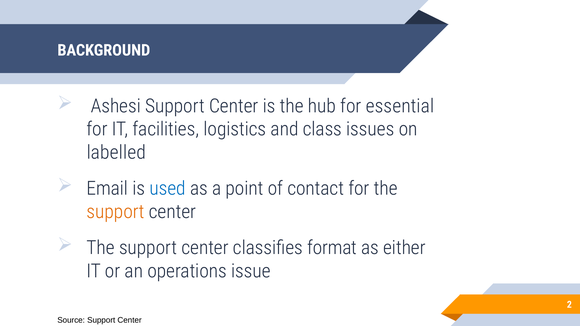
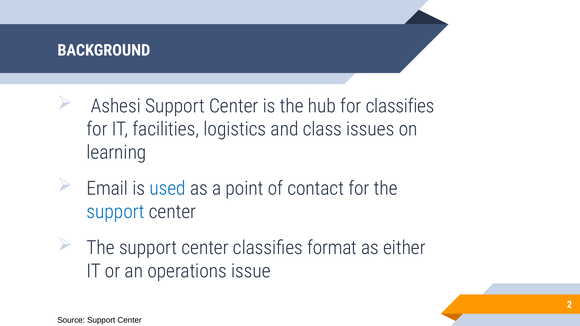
for essential: essential -> classifies
labelled: labelled -> learning
support at (115, 212) colour: orange -> blue
